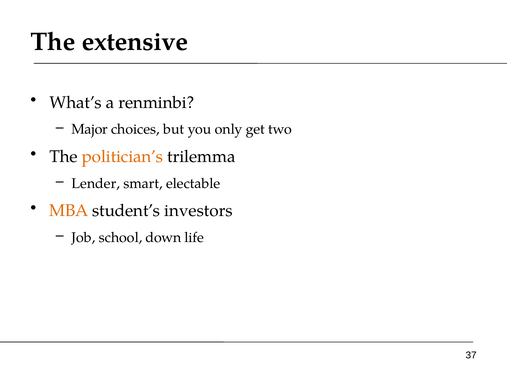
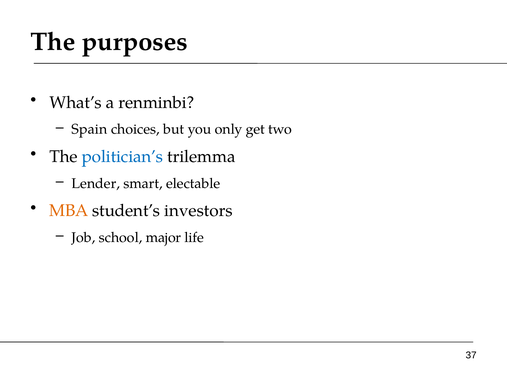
extensive: extensive -> purposes
Major: Major -> Spain
politician’s colour: orange -> blue
down: down -> major
